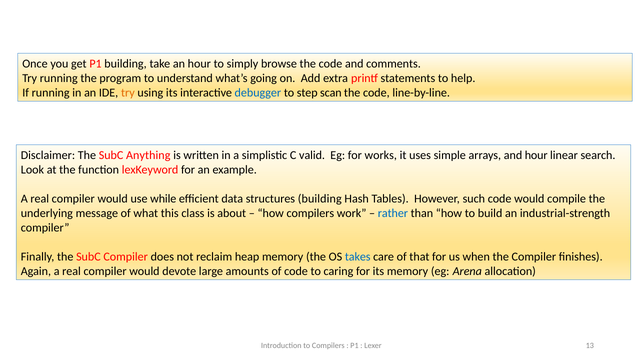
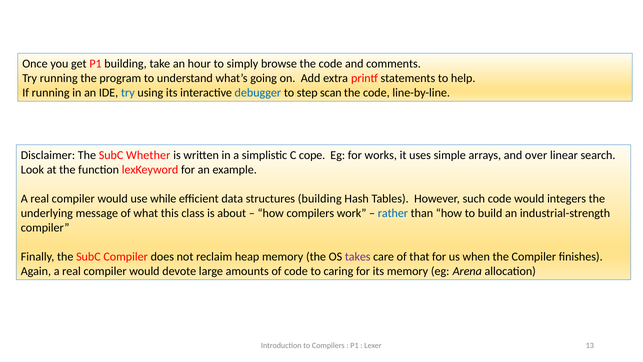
try at (128, 92) colour: orange -> blue
Anything: Anything -> Whether
valid: valid -> cope
and hour: hour -> over
compile: compile -> integers
takes colour: blue -> purple
